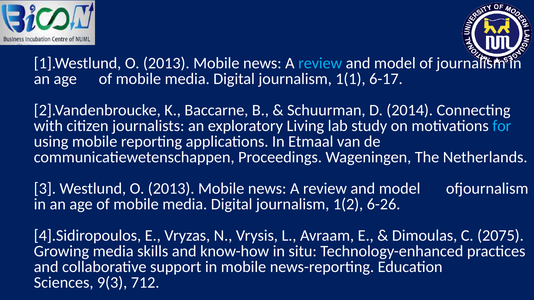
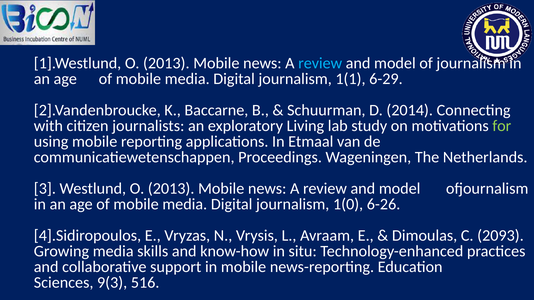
6-17: 6-17 -> 6-29
for colour: light blue -> light green
1(2: 1(2 -> 1(0
2075: 2075 -> 2093
712: 712 -> 516
